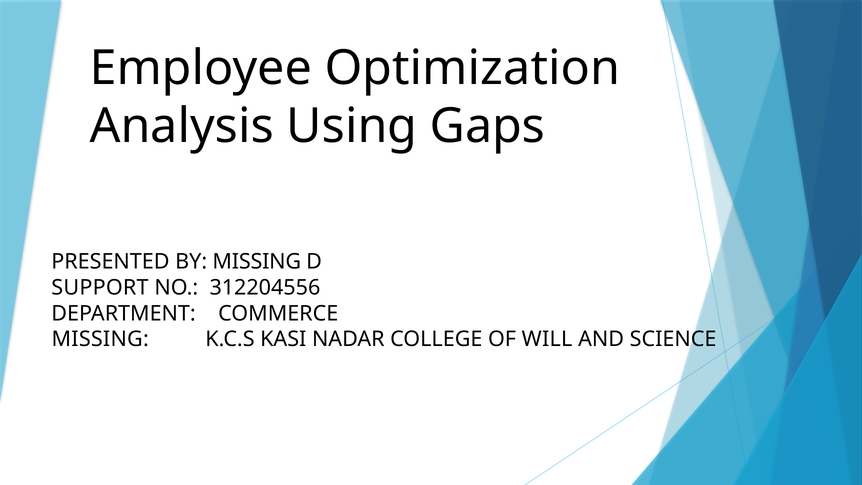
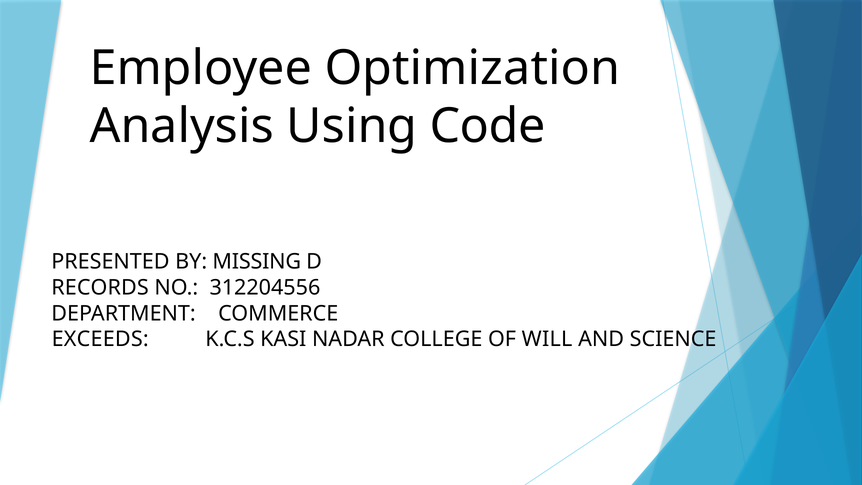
Gaps: Gaps -> Code
SUPPORT: SUPPORT -> RECORDS
MISSING at (100, 339): MISSING -> EXCEEDS
